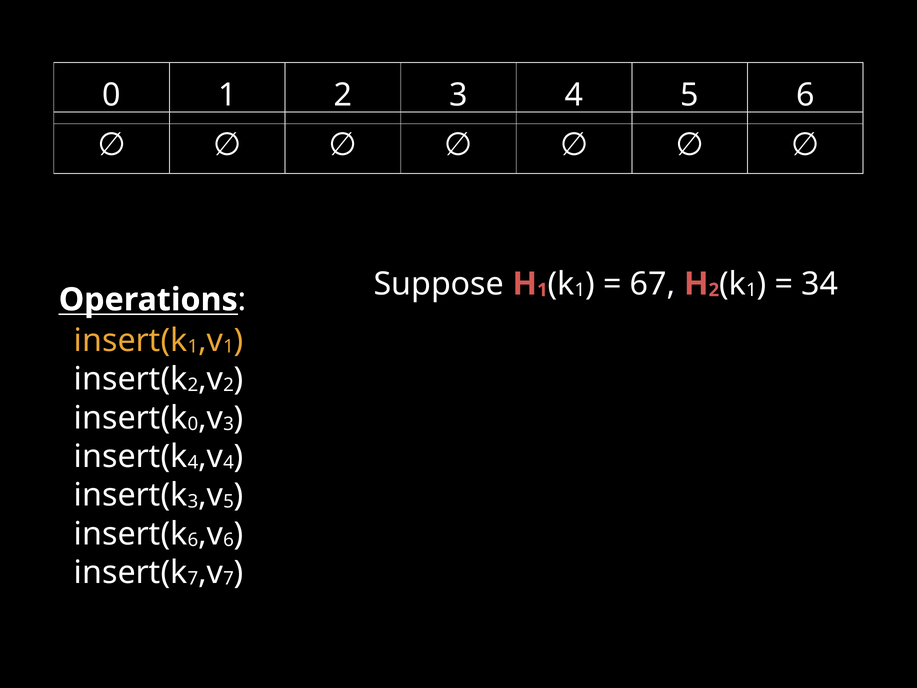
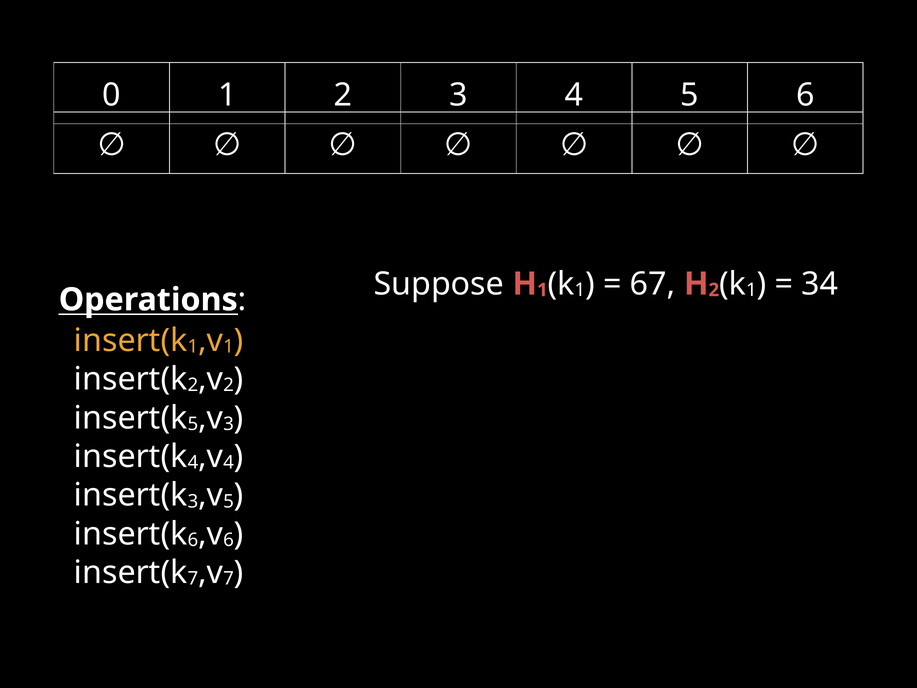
0 at (193, 424): 0 -> 5
